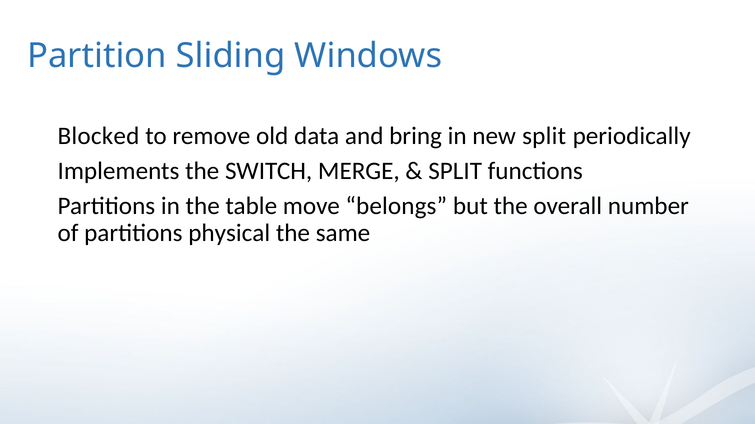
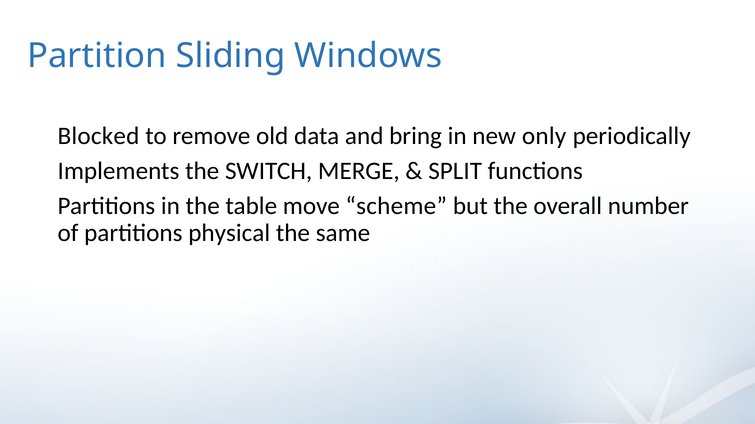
new split: split -> only
belongs: belongs -> scheme
